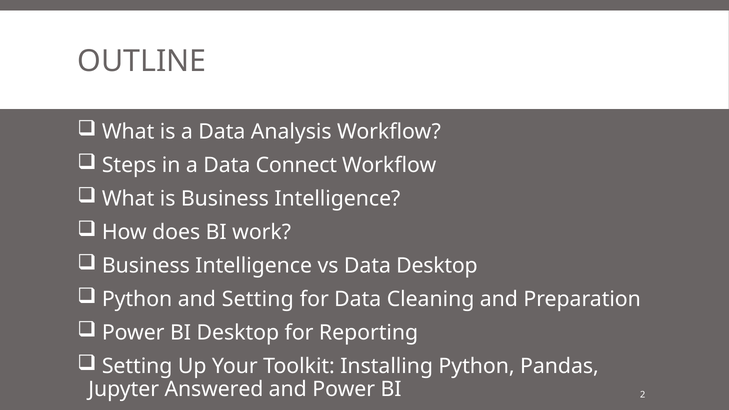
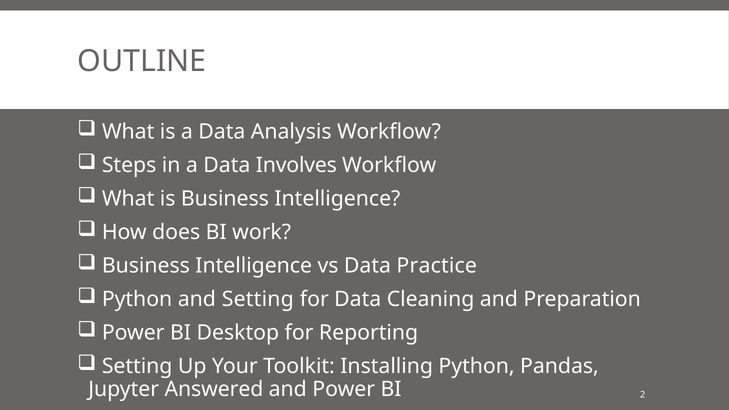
Connect: Connect -> Involves
Data Desktop: Desktop -> Practice
